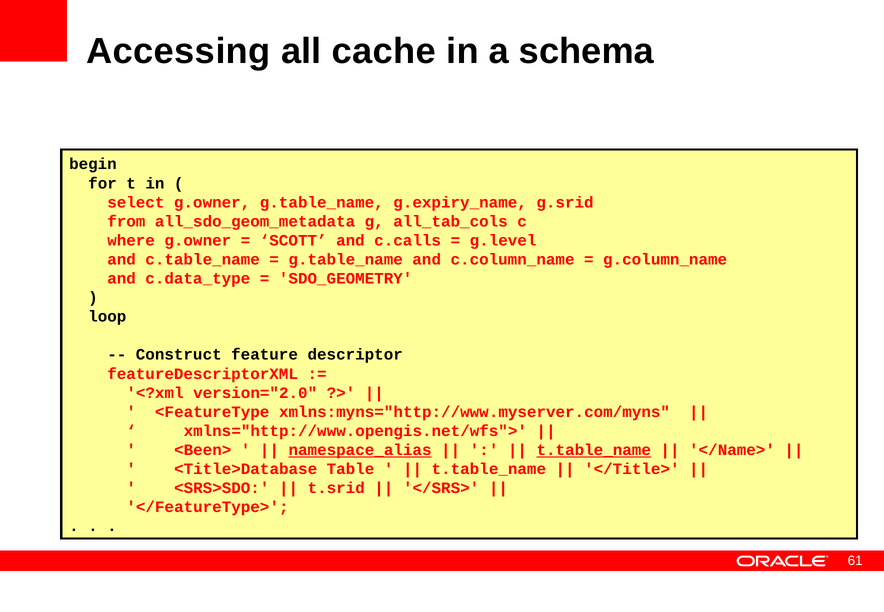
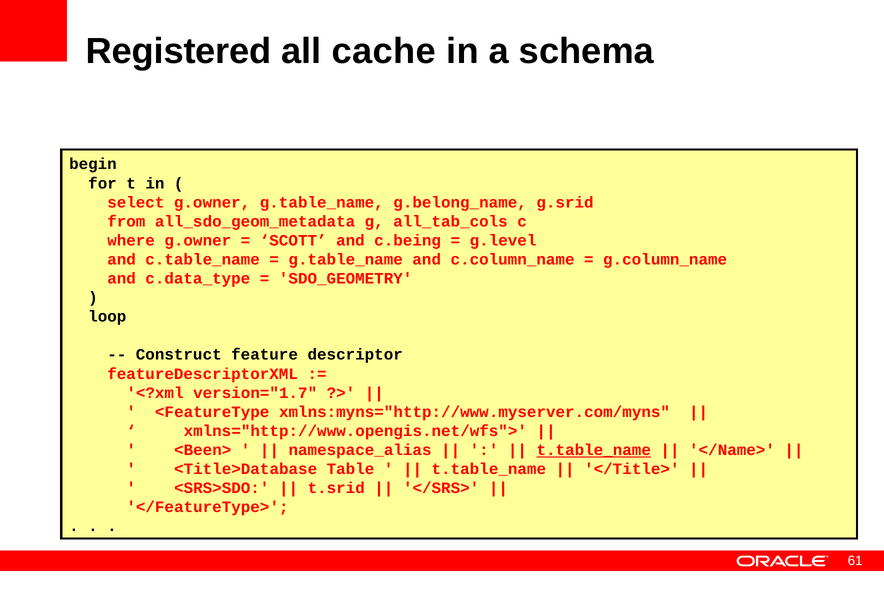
Accessing: Accessing -> Registered
g.expiry_name: g.expiry_name -> g.belong_name
c.calls: c.calls -> c.being
version="2.0: version="2.0 -> version="1.7
namespace_alias underline: present -> none
